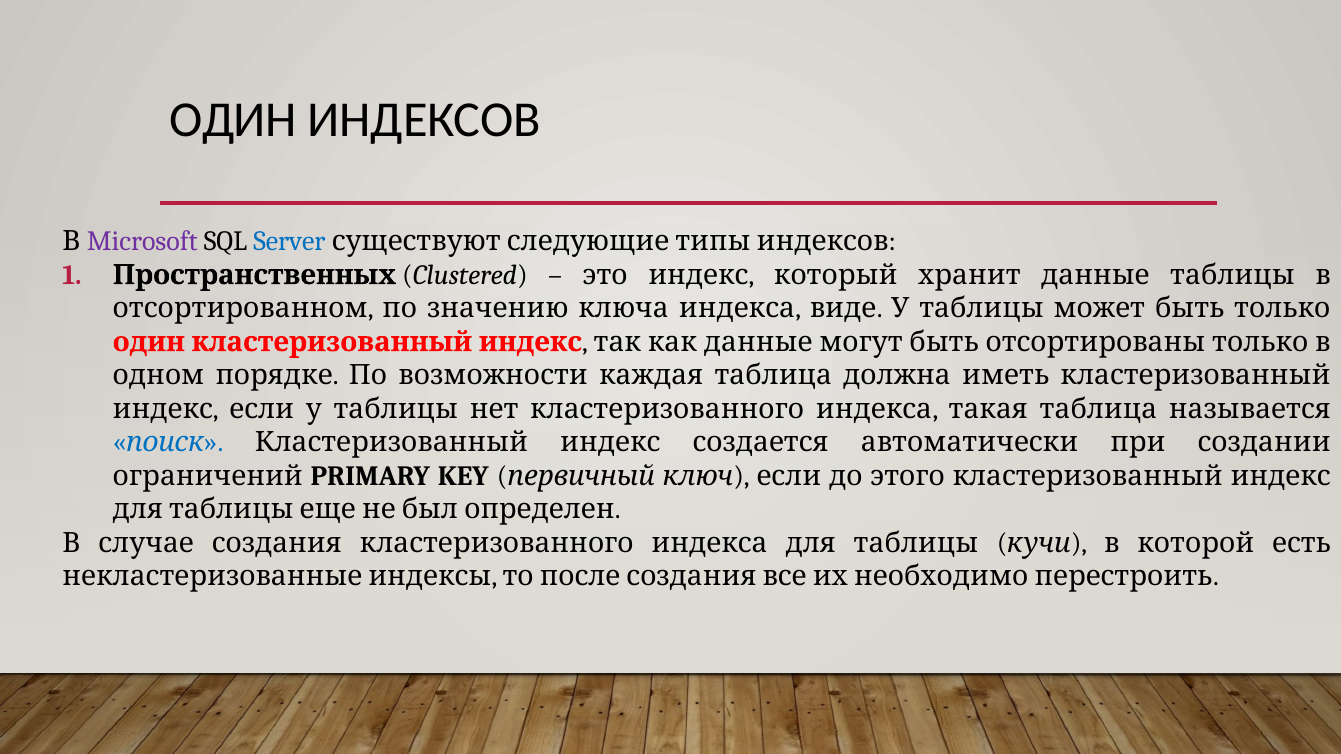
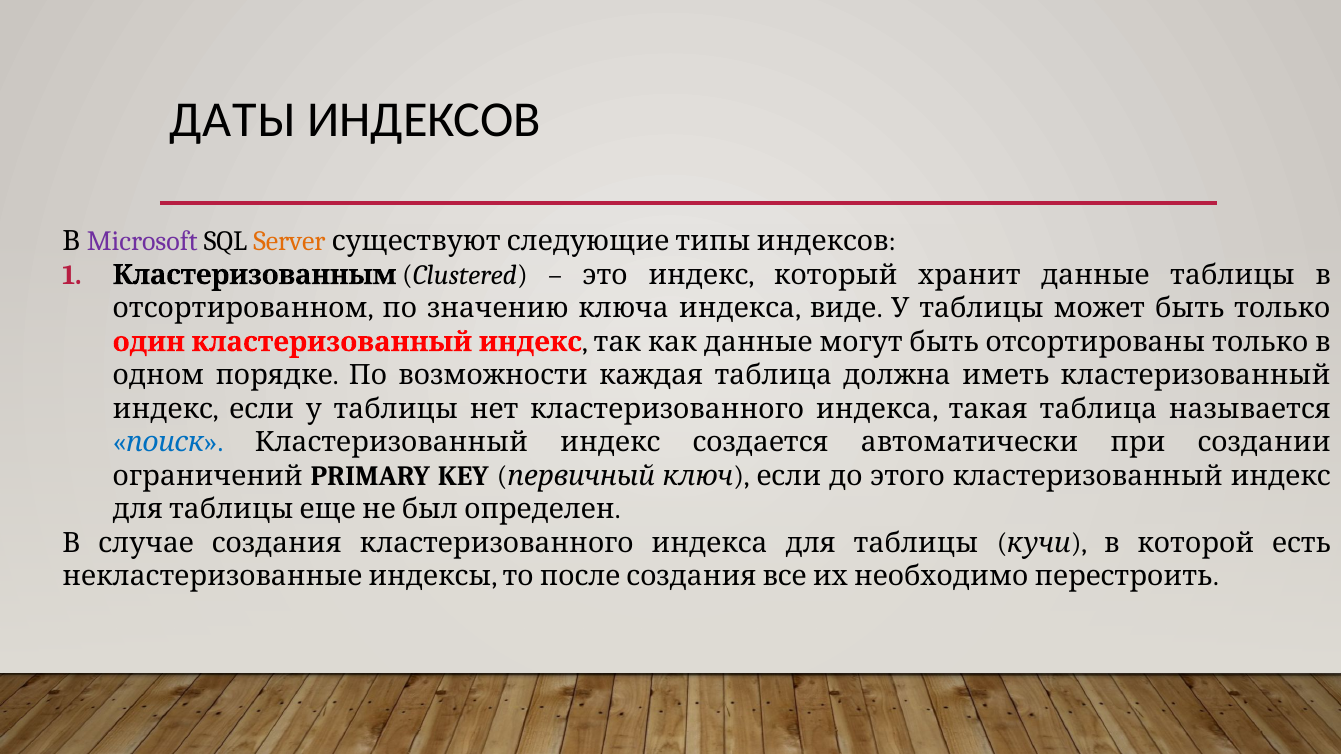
ОДИН: ОДИН -> ДАТЫ
Server colour: blue -> orange
Пространственных: Пространственных -> Кластеризованным
